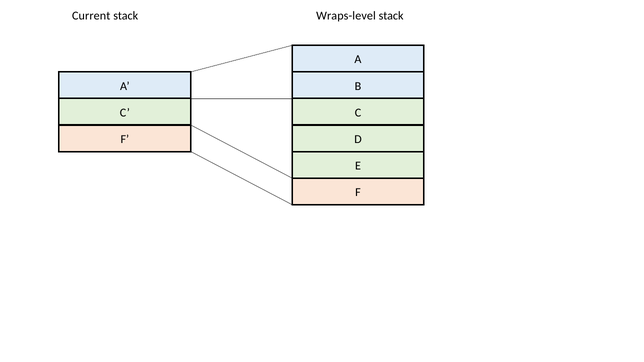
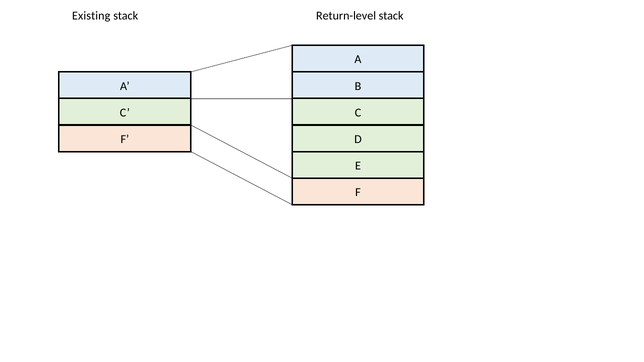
Current: Current -> Existing
Wraps-level: Wraps-level -> Return-level
